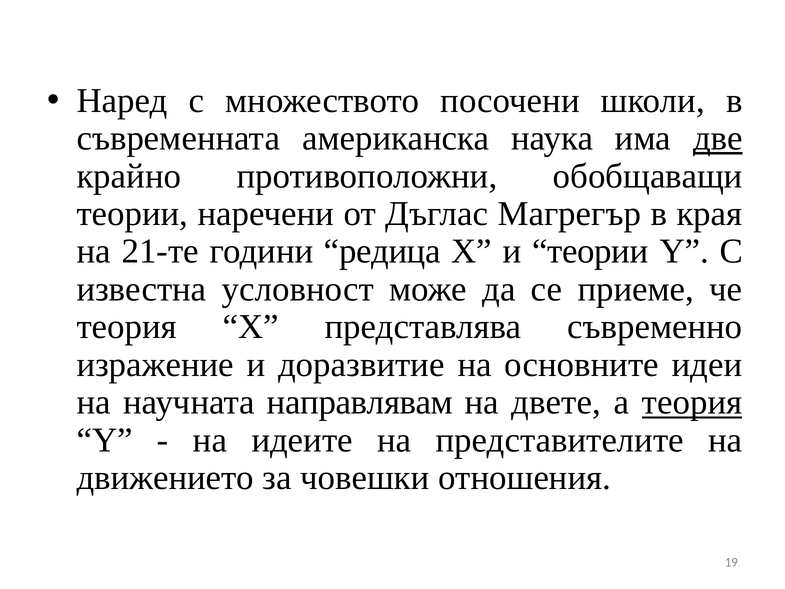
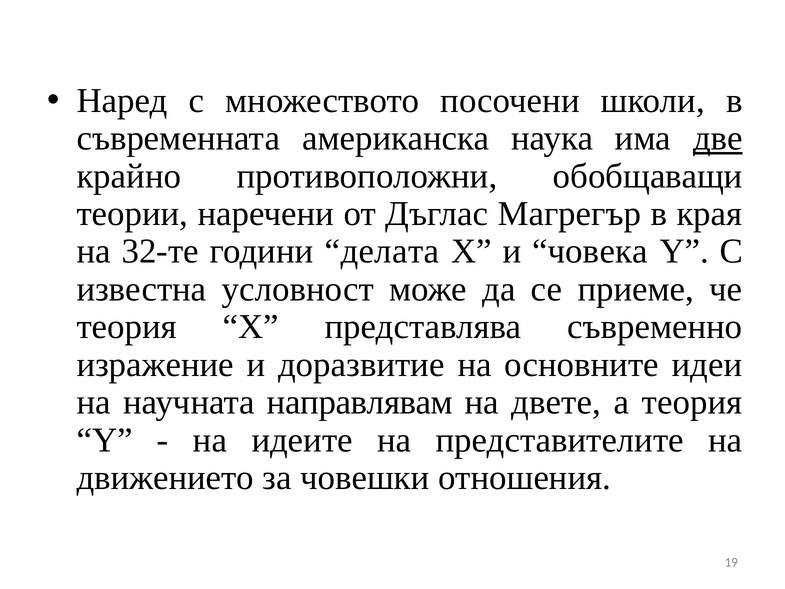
21-те: 21-те -> 32-те
редица: редица -> делата
и теории: теории -> човека
теория at (692, 402) underline: present -> none
